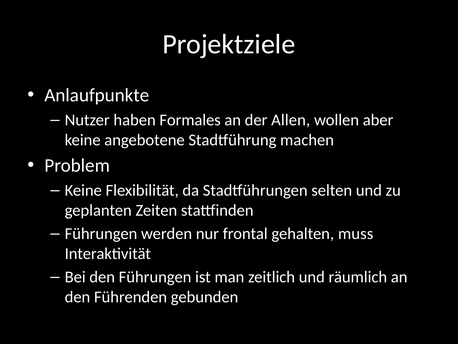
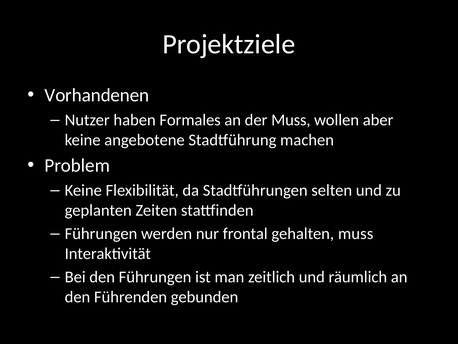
Anlaufpunkte: Anlaufpunkte -> Vorhandenen
der Allen: Allen -> Muss
